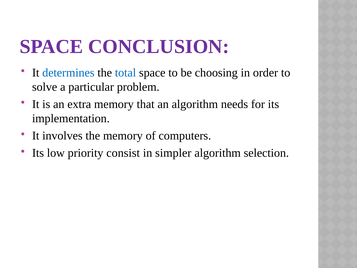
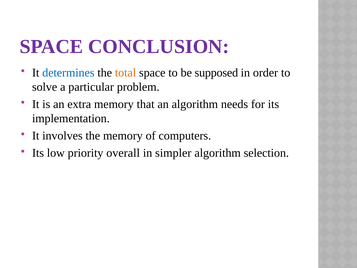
total colour: blue -> orange
choosing: choosing -> supposed
consist: consist -> overall
